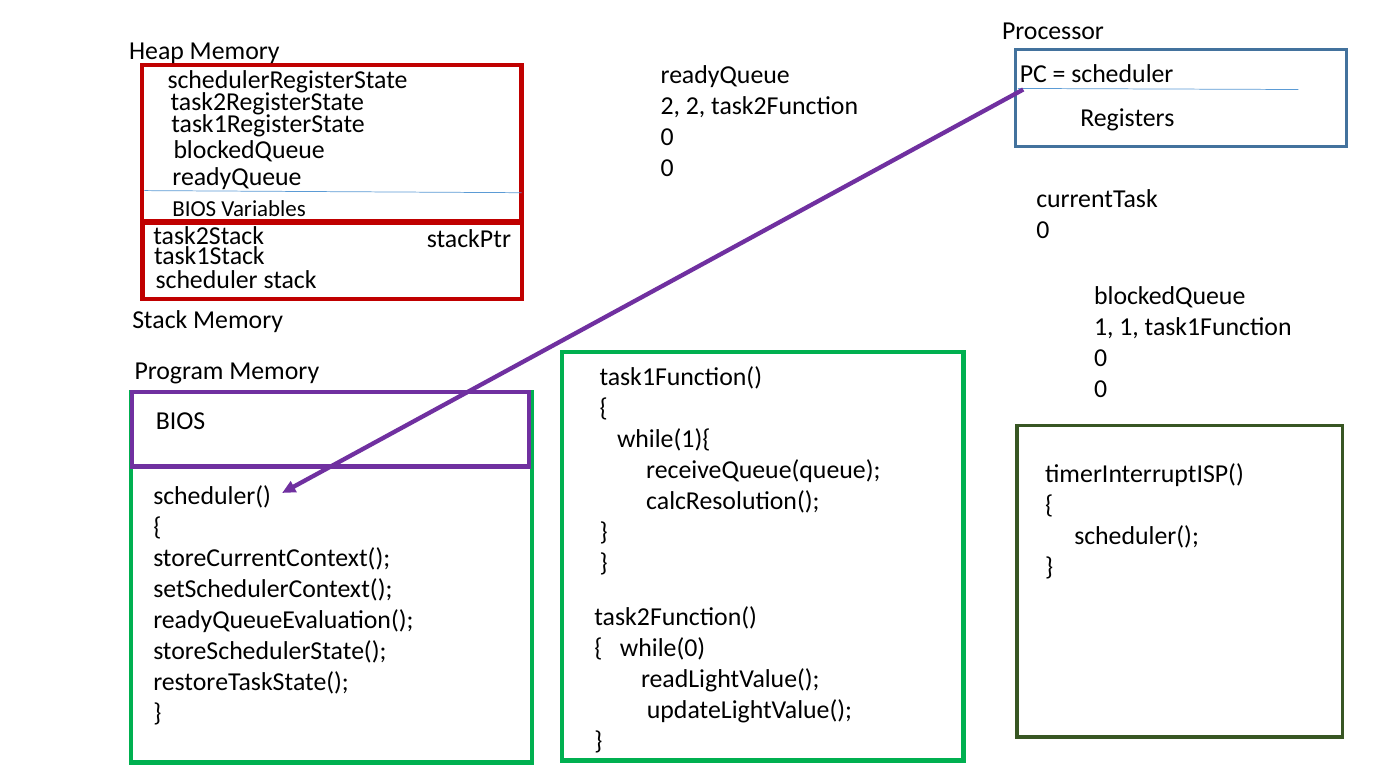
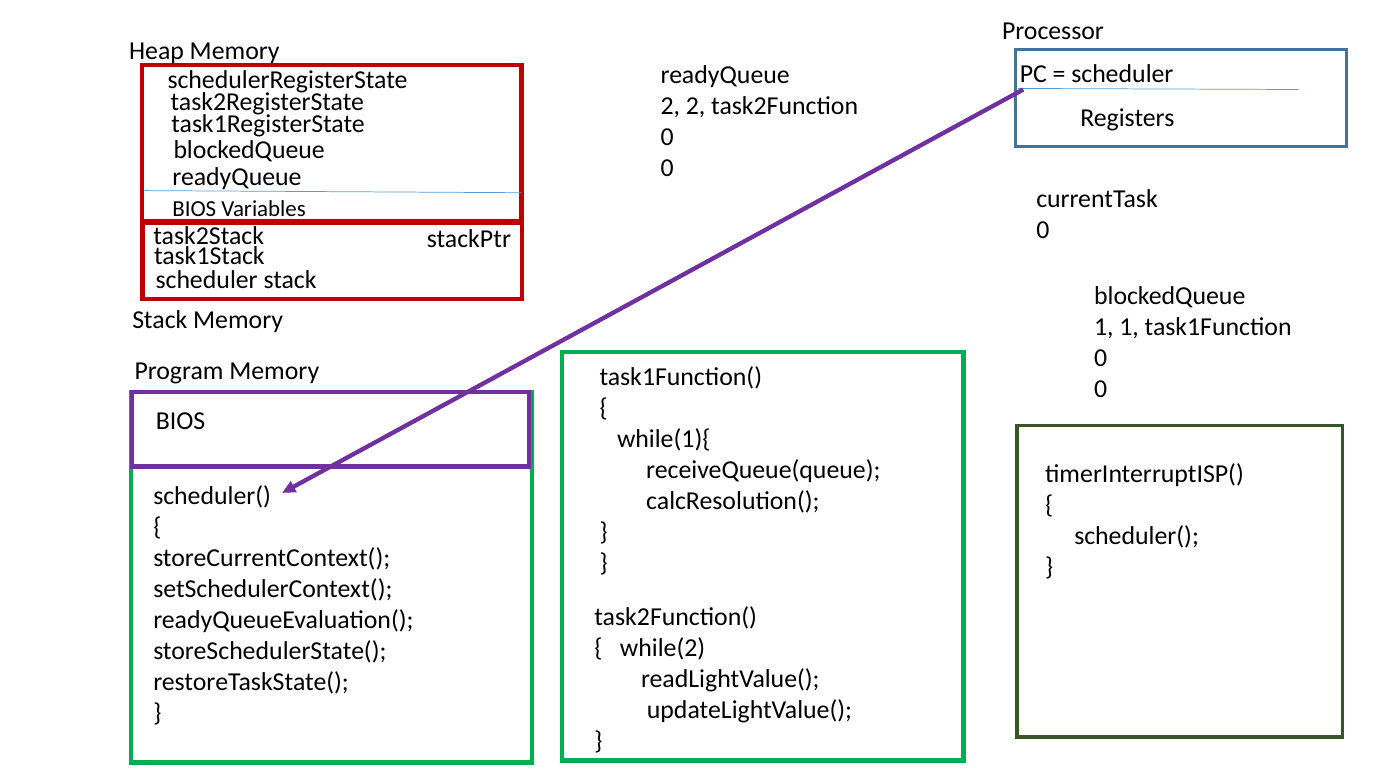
while(0: while(0 -> while(2
